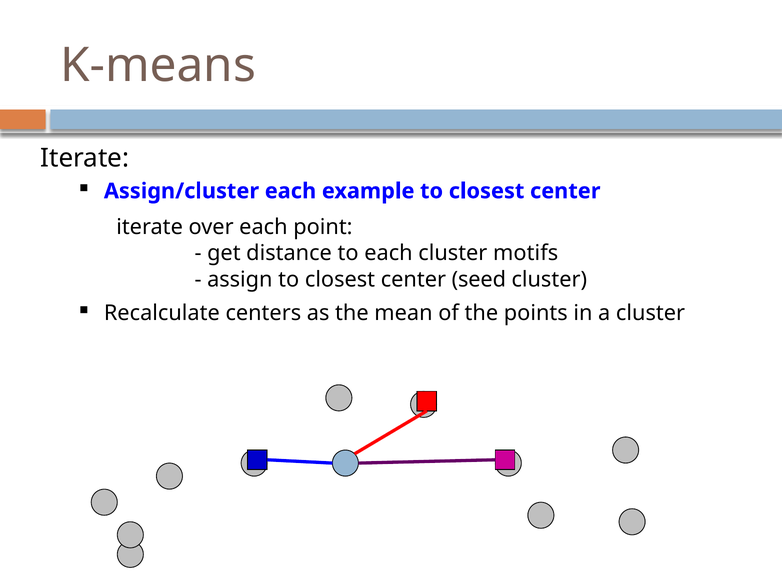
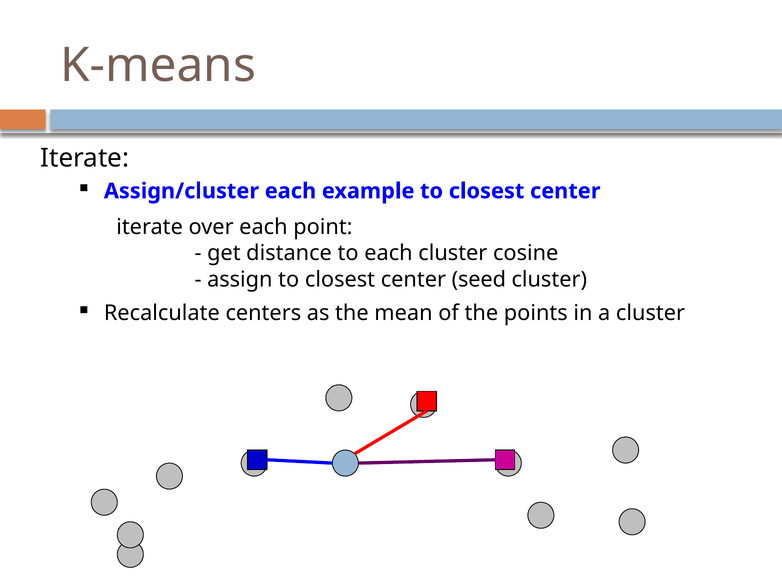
motifs: motifs -> cosine
